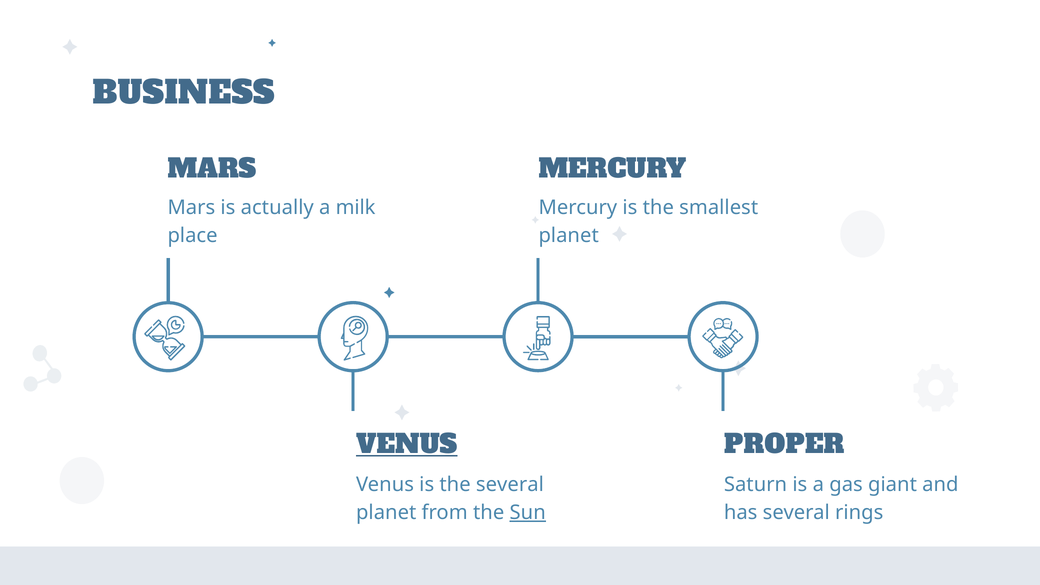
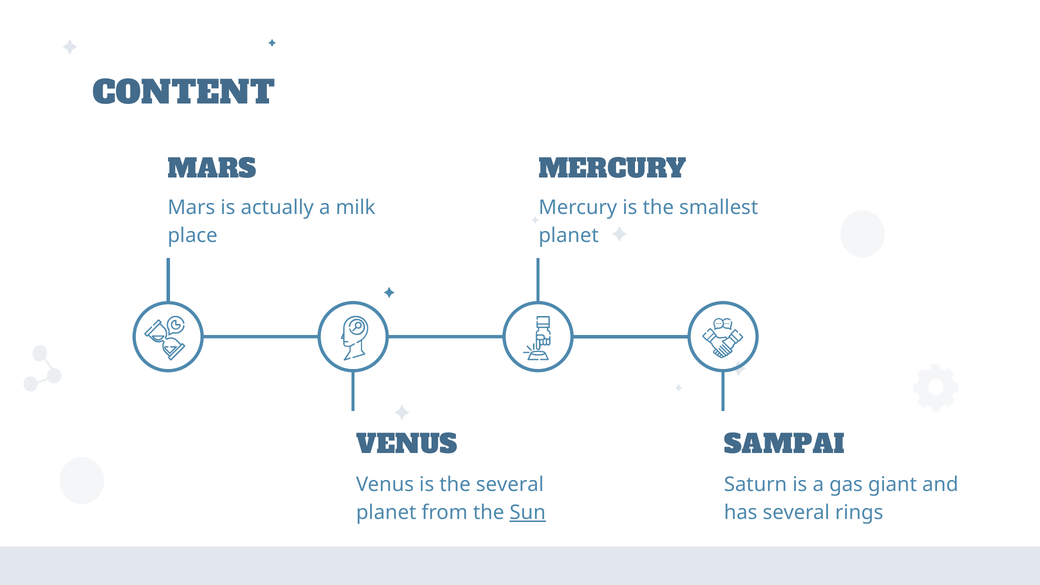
BUSINESS: BUSINESS -> CONTENT
VENUS at (407, 445) underline: present -> none
PROPER: PROPER -> SAMPAI
